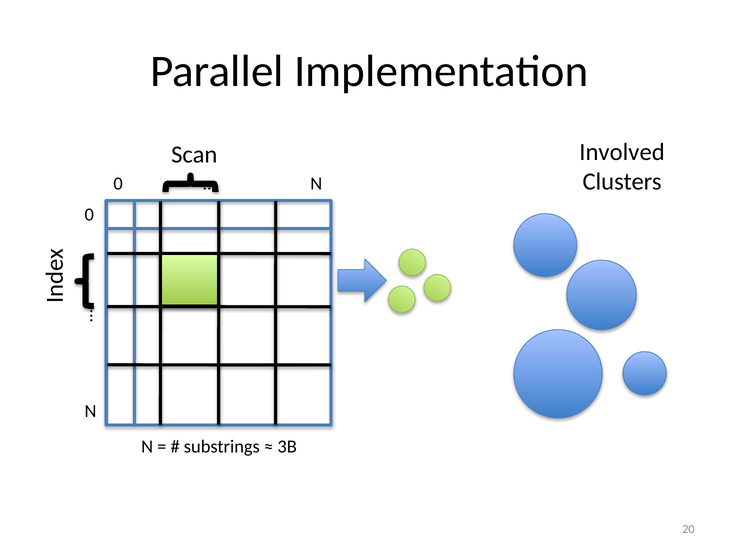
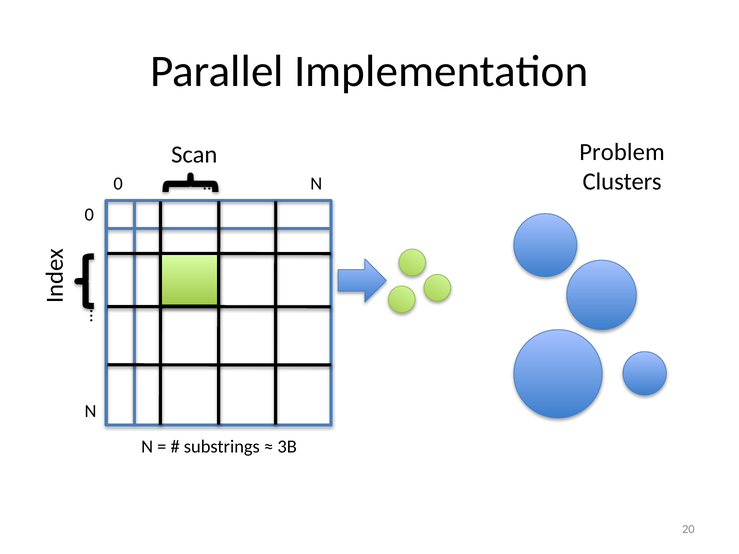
Involved: Involved -> Problem
